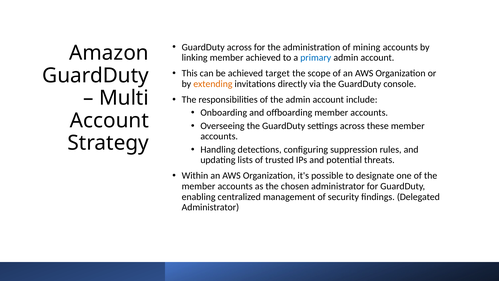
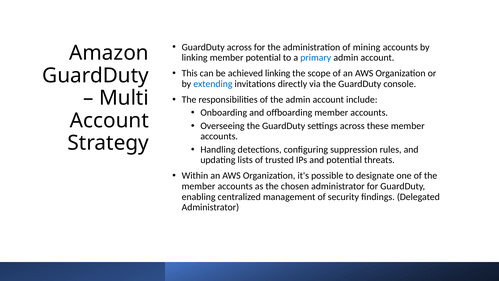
member achieved: achieved -> potential
achieved target: target -> linking
extending colour: orange -> blue
